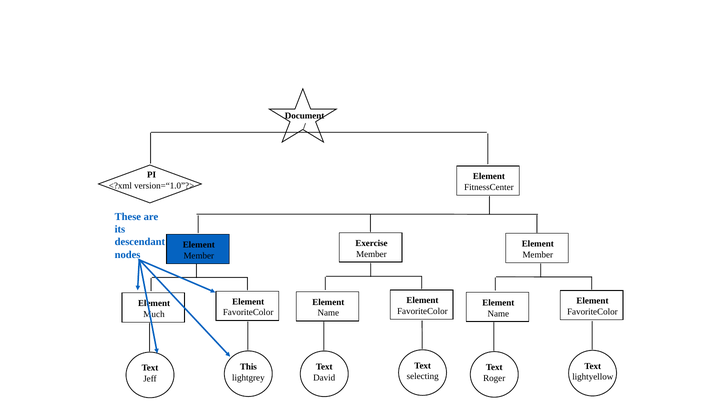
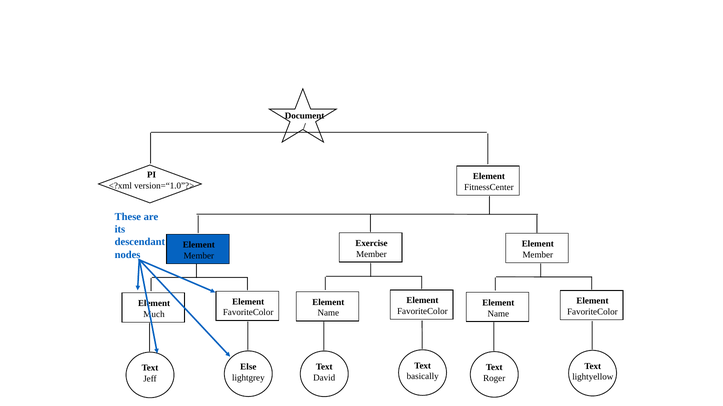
This: This -> Else
selecting: selecting -> basically
